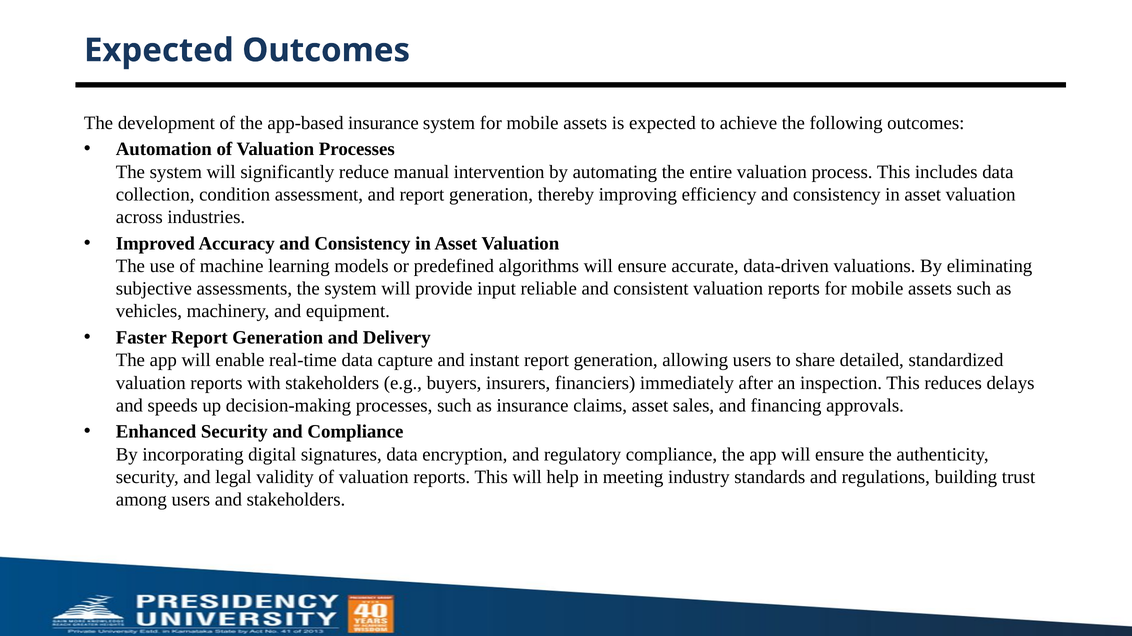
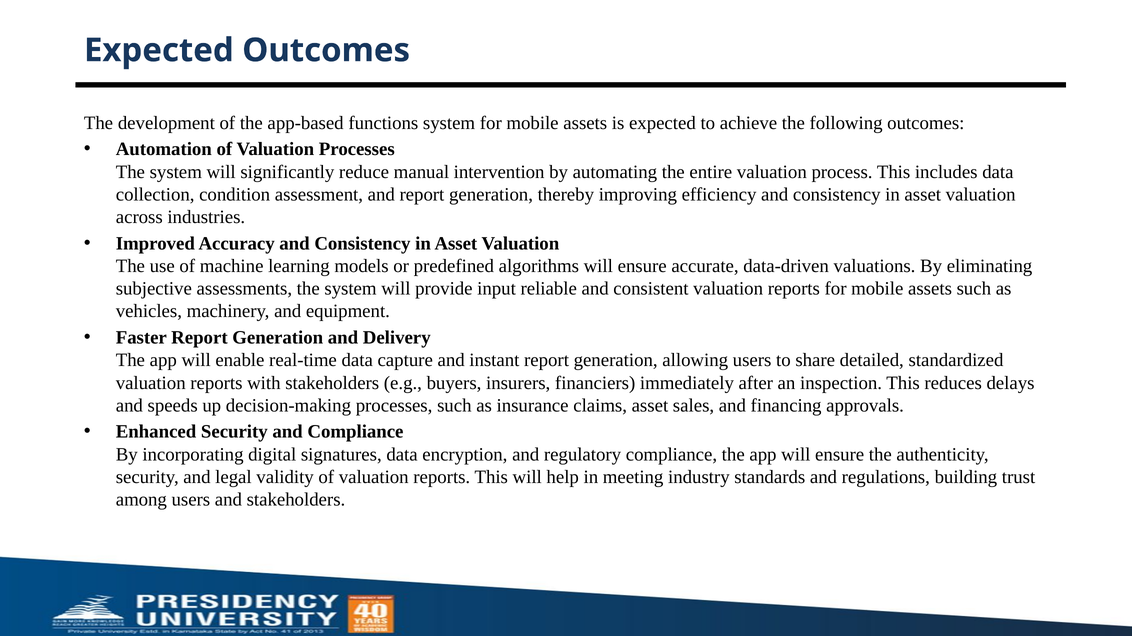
app-based insurance: insurance -> functions
